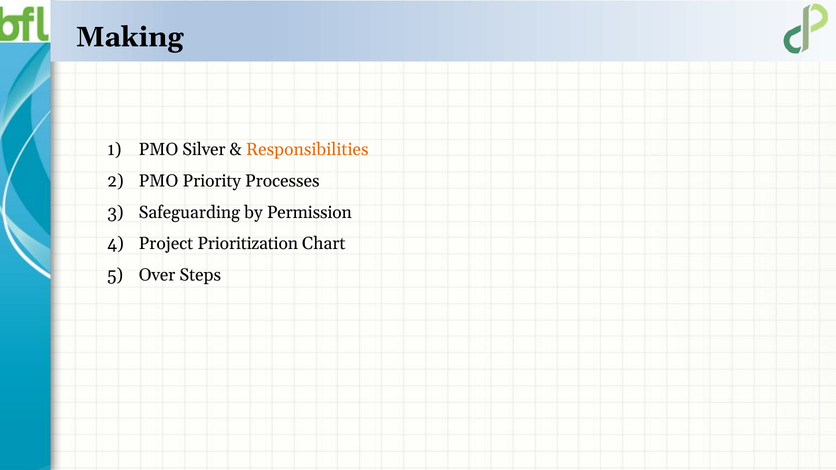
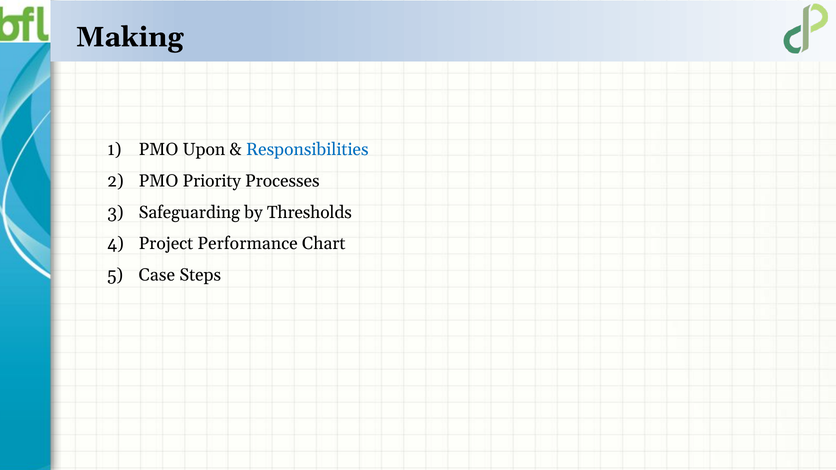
Silver: Silver -> Upon
Responsibilities colour: orange -> blue
Permission: Permission -> Thresholds
Prioritization: Prioritization -> Performance
Over: Over -> Case
